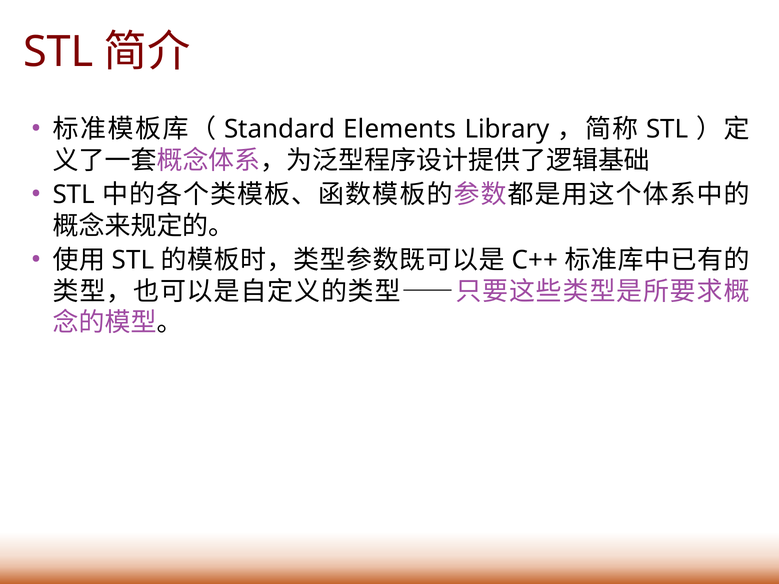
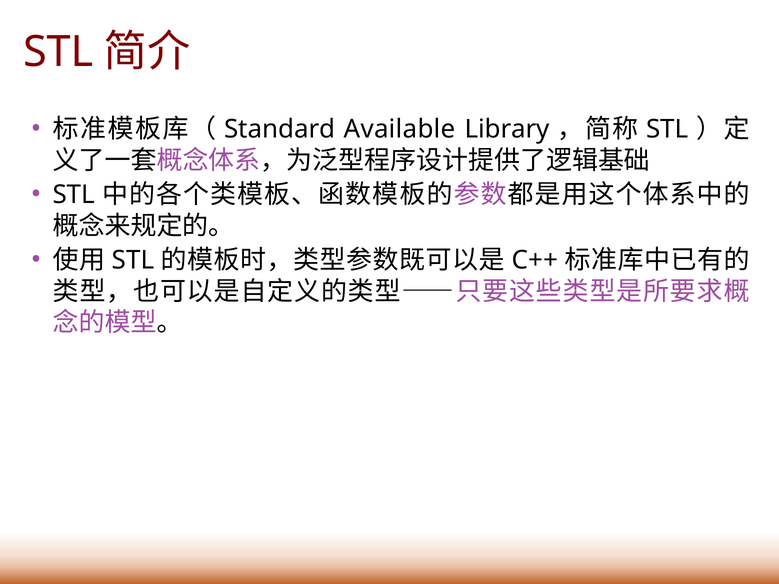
Elements: Elements -> Available
